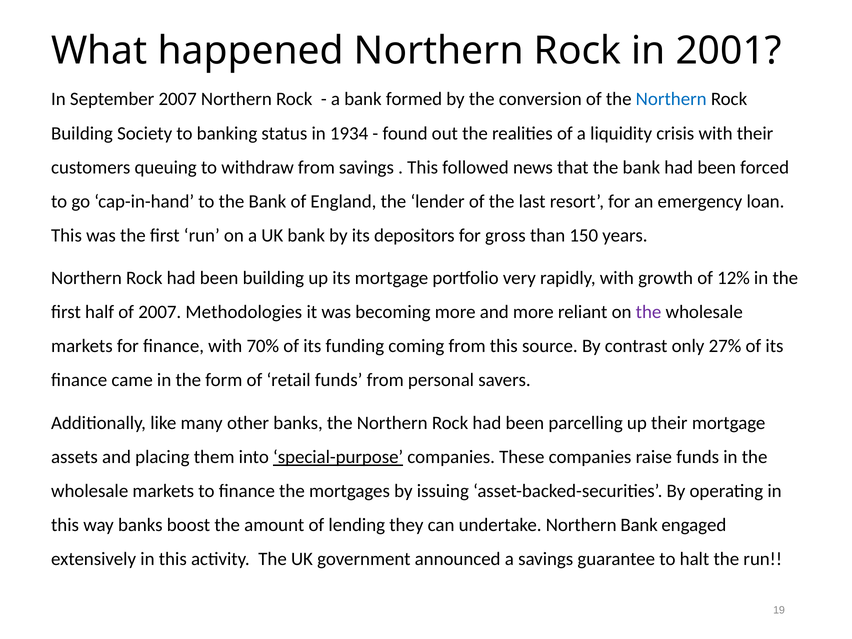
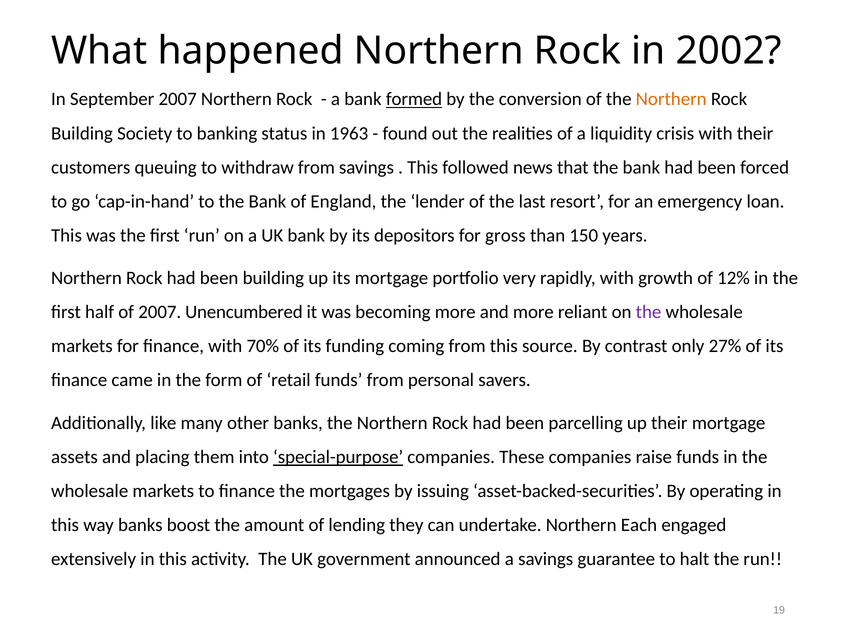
2001: 2001 -> 2002
formed underline: none -> present
Northern at (671, 99) colour: blue -> orange
1934: 1934 -> 1963
Methodologies: Methodologies -> Unencumbered
Northern Bank: Bank -> Each
